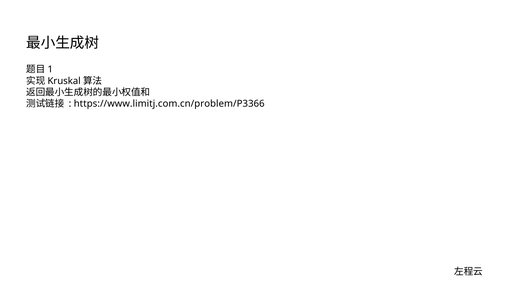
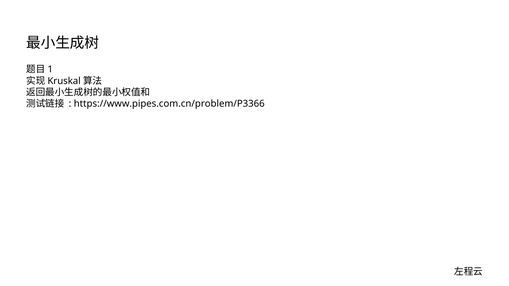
https://www.limitj.com.cn/problem/P3366: https://www.limitj.com.cn/problem/P3366 -> https://www.pipes.com.cn/problem/P3366
